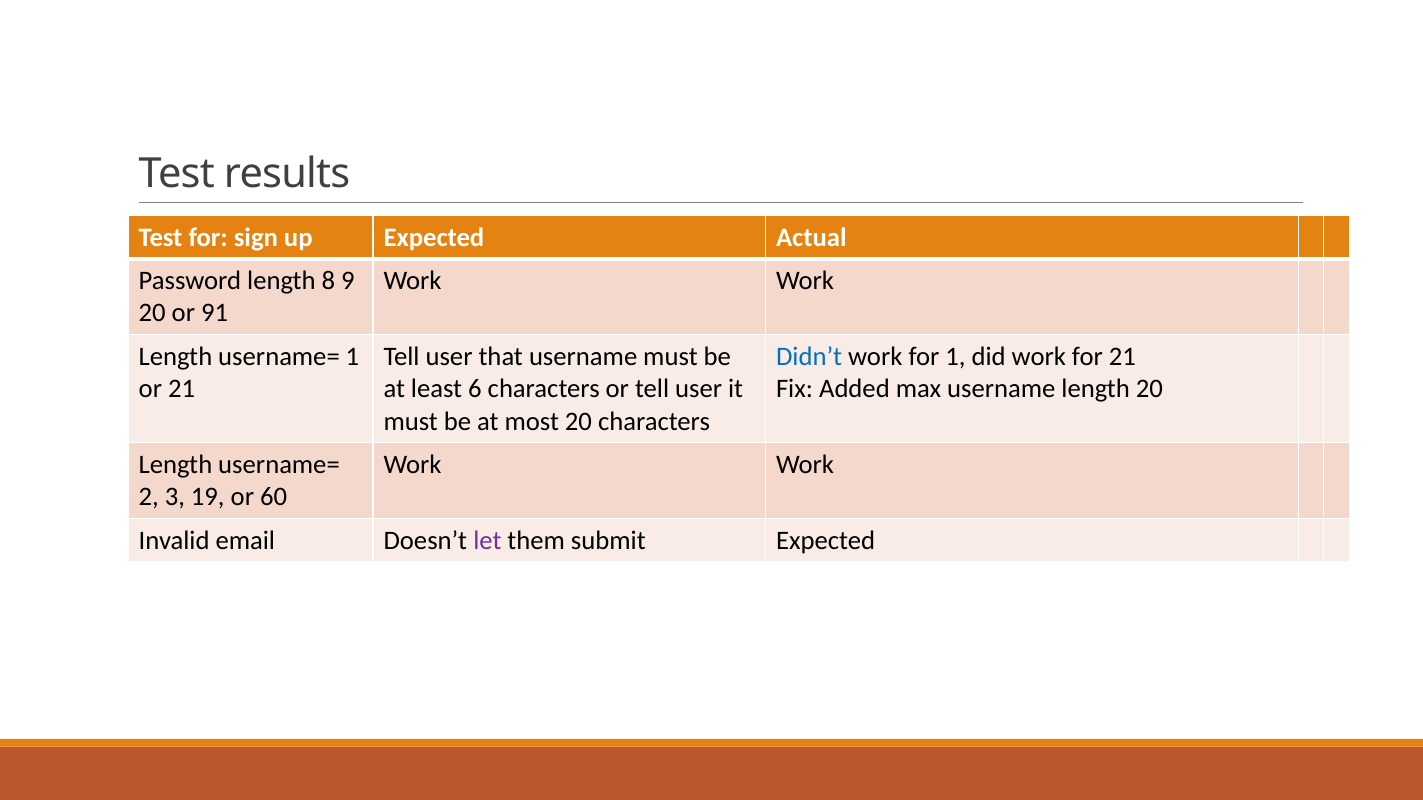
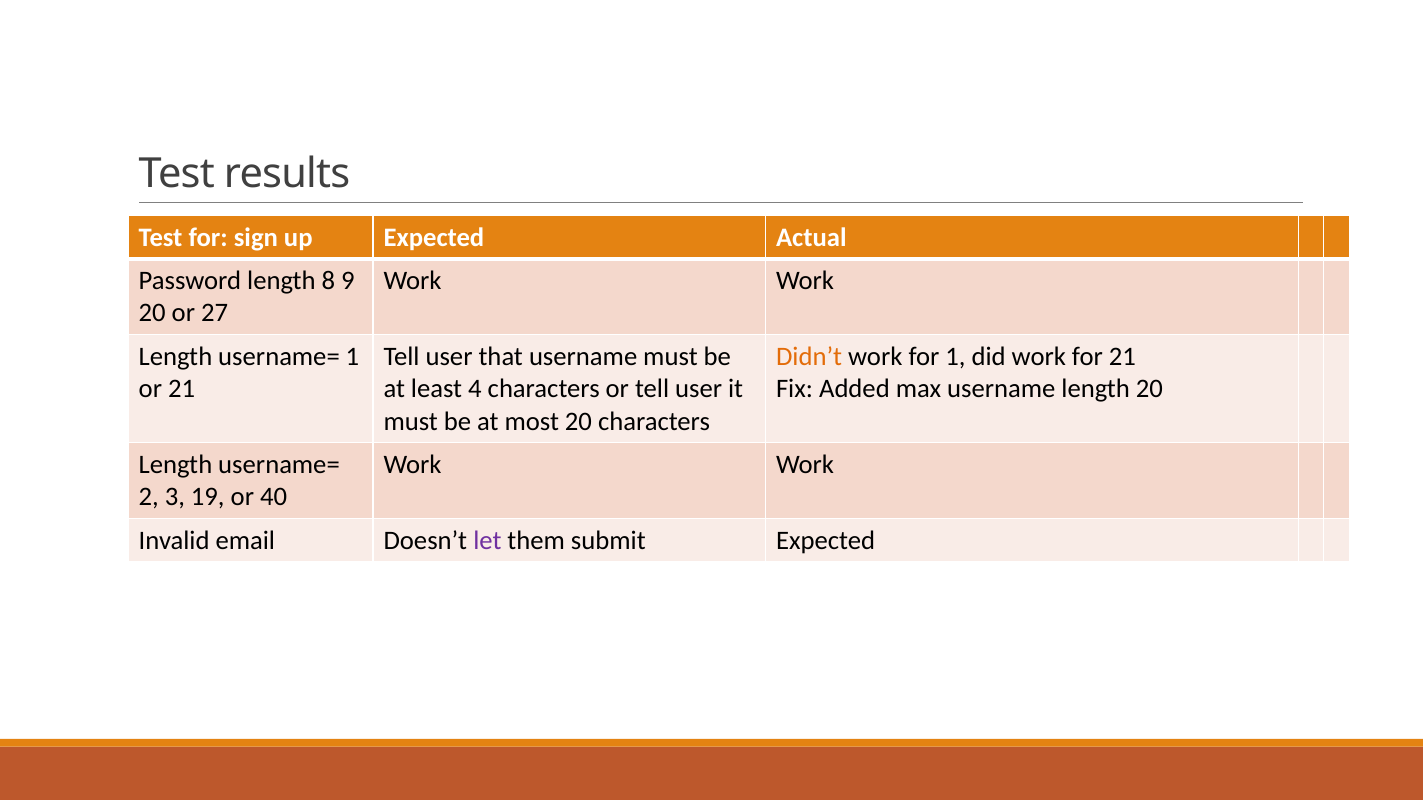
91: 91 -> 27
Didn’t colour: blue -> orange
6: 6 -> 4
60: 60 -> 40
